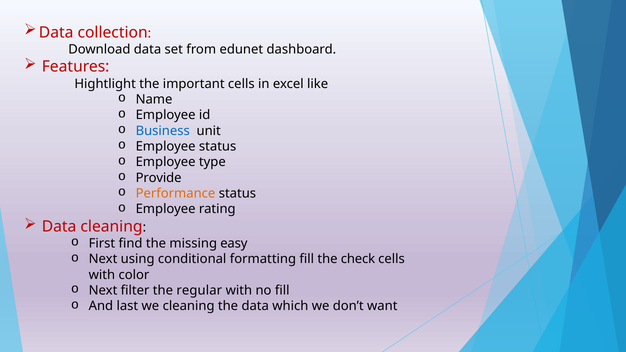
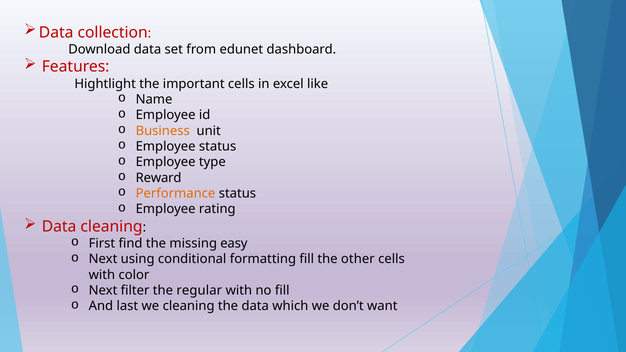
Business colour: blue -> orange
Provide: Provide -> Reward
check: check -> other
